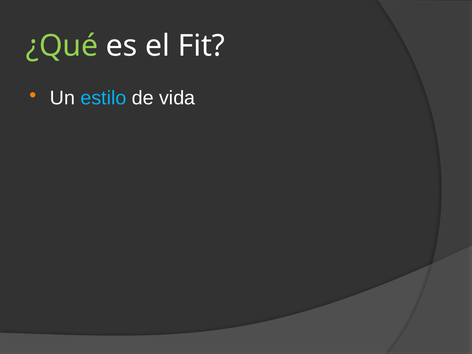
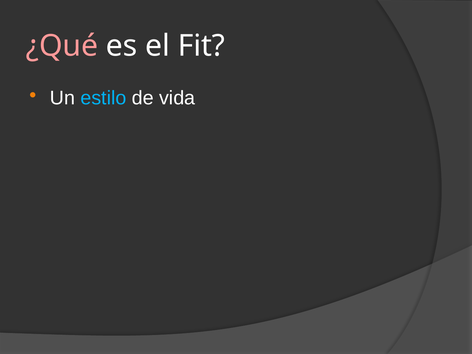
¿Qué colour: light green -> pink
